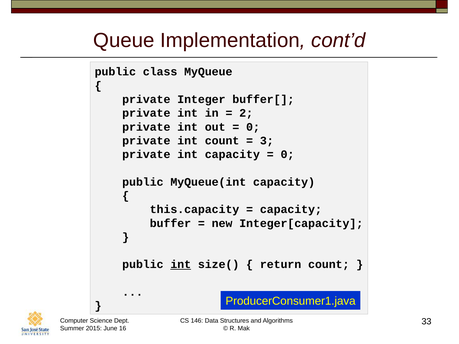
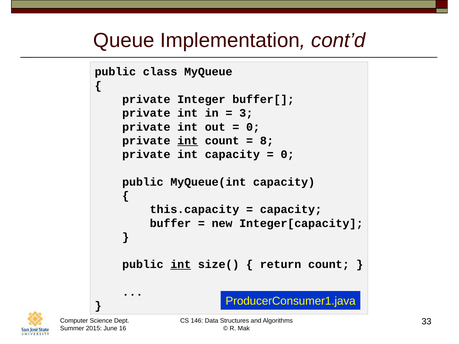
2: 2 -> 3
int at (188, 141) underline: none -> present
3: 3 -> 8
